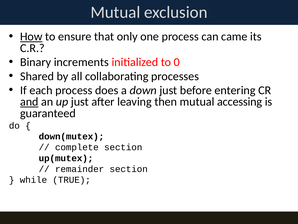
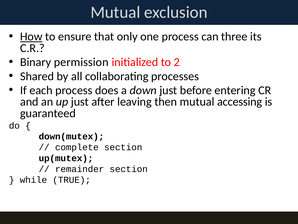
came: came -> three
increments: increments -> permission
0: 0 -> 2
and underline: present -> none
